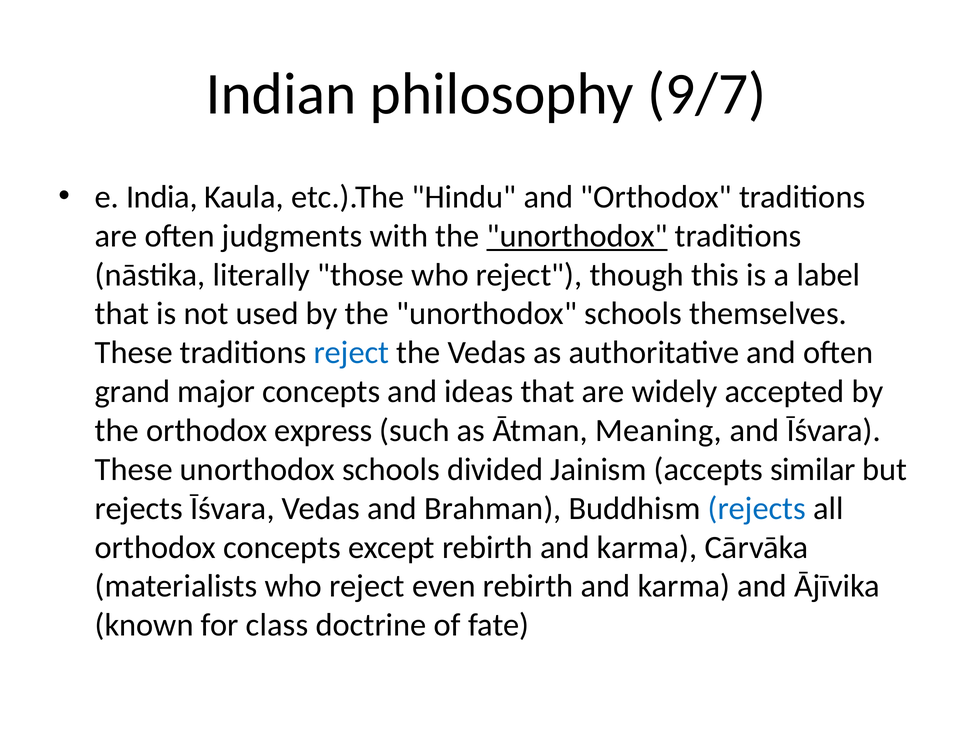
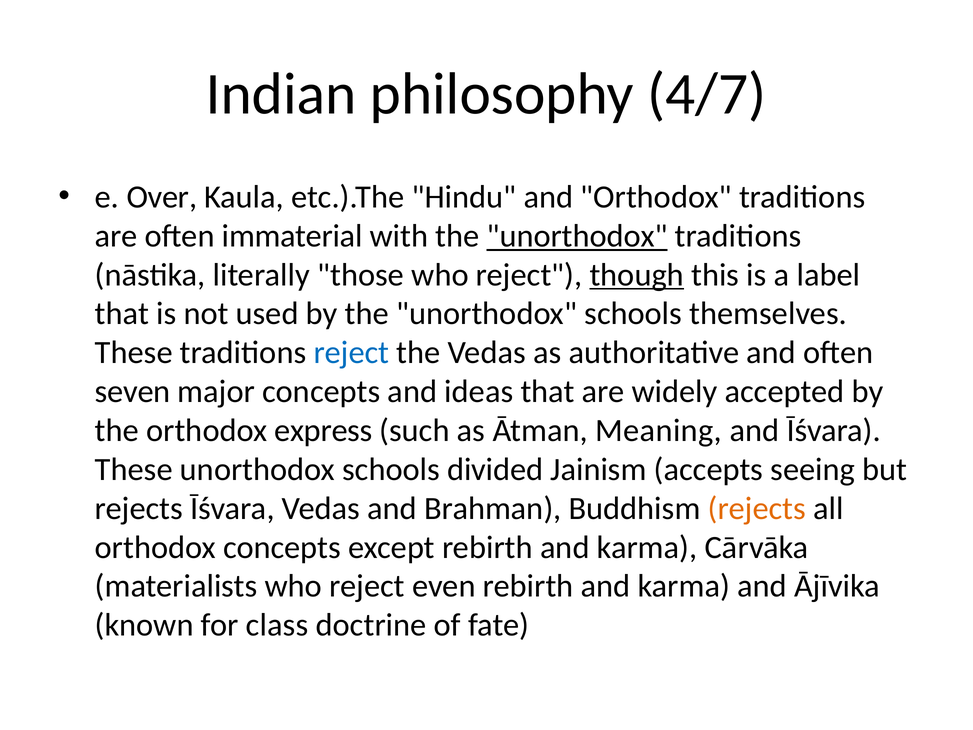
9/7: 9/7 -> 4/7
India: India -> Over
judgments: judgments -> immaterial
though underline: none -> present
grand: grand -> seven
similar: similar -> seeing
rejects at (757, 508) colour: blue -> orange
